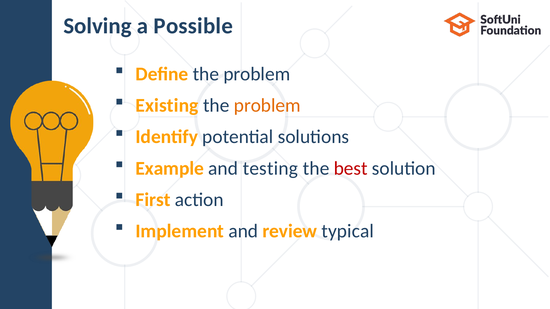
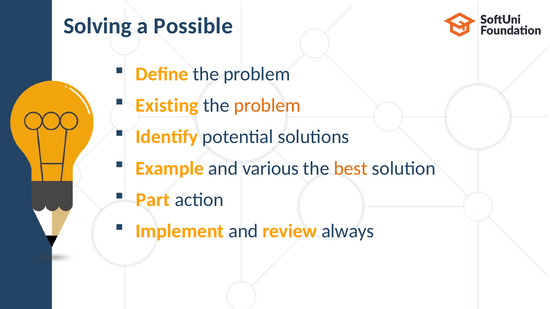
testing: testing -> various
best colour: red -> orange
First: First -> Part
typical: typical -> always
